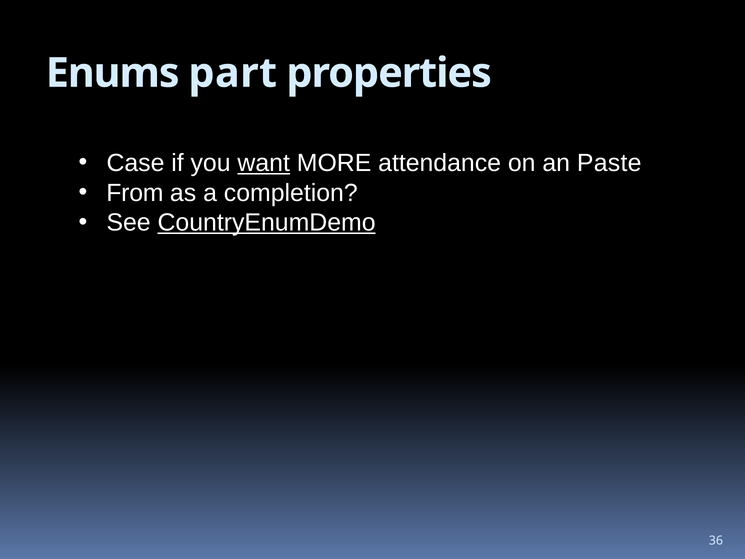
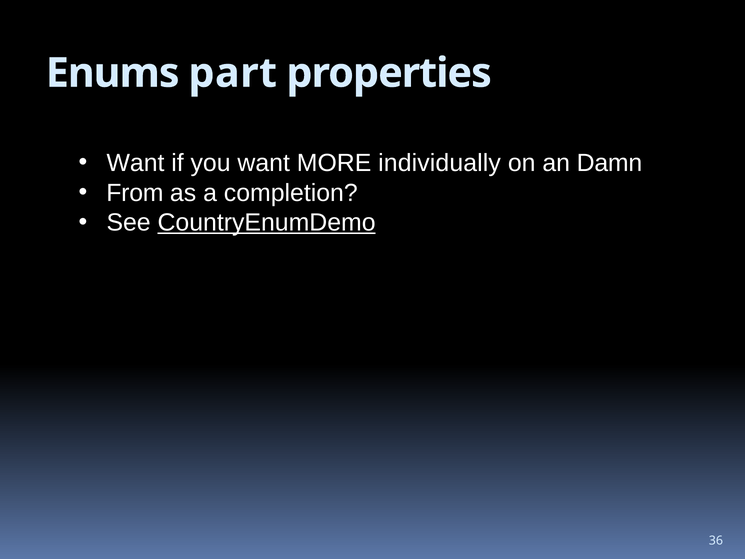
Case at (135, 163): Case -> Want
want at (264, 163) underline: present -> none
attendance: attendance -> individually
Paste: Paste -> Damn
